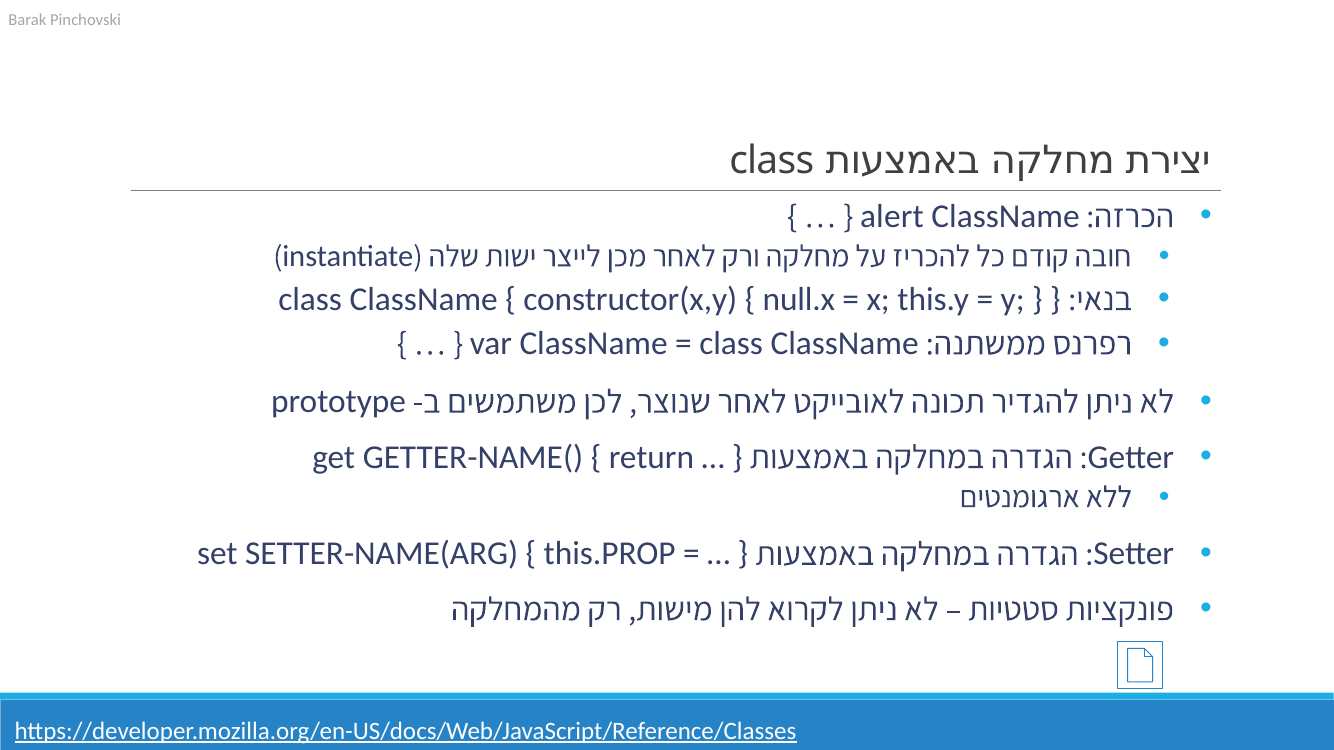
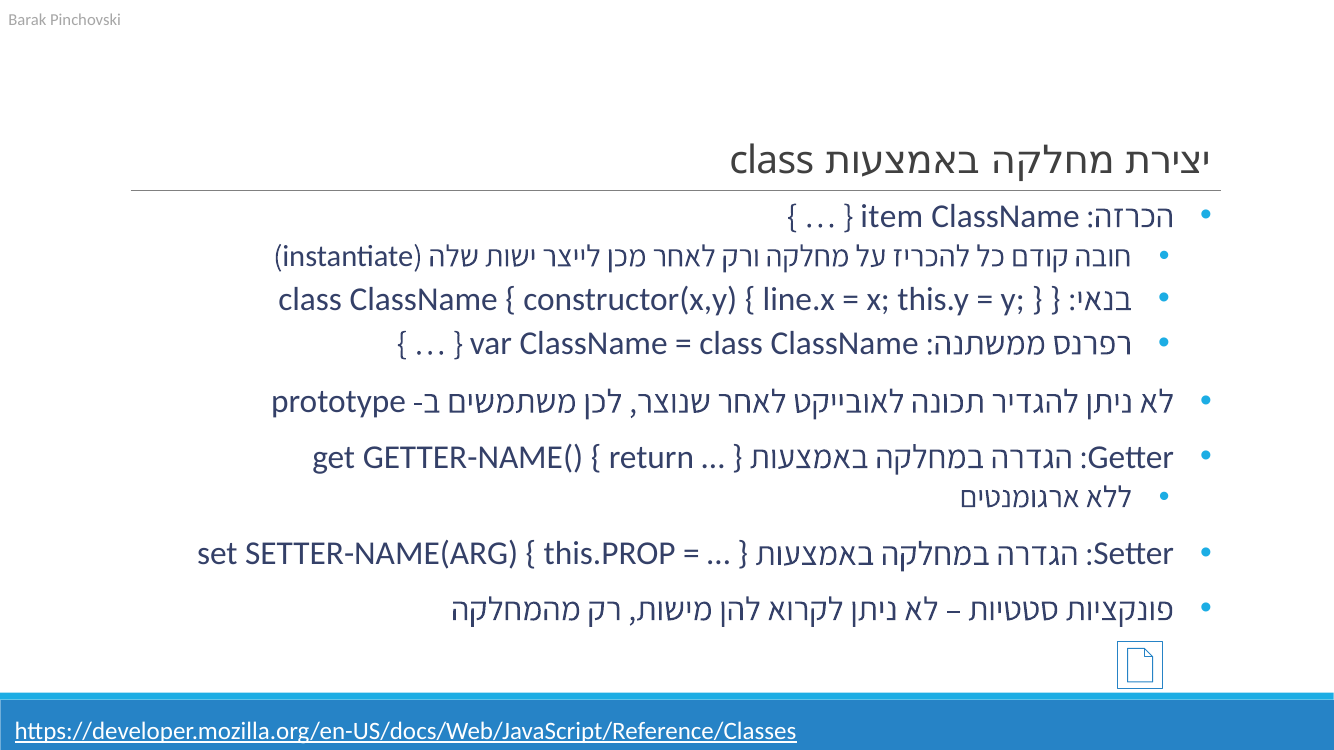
alert: alert -> item
null.x: null.x -> line.x
